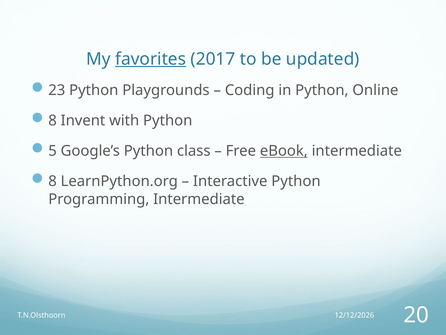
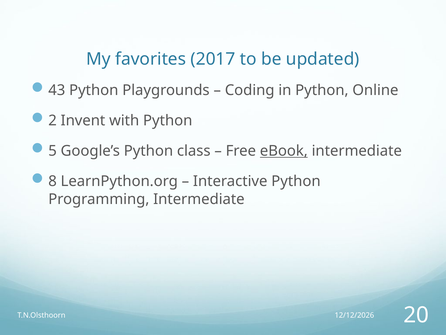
favorites underline: present -> none
23: 23 -> 43
8 at (53, 120): 8 -> 2
